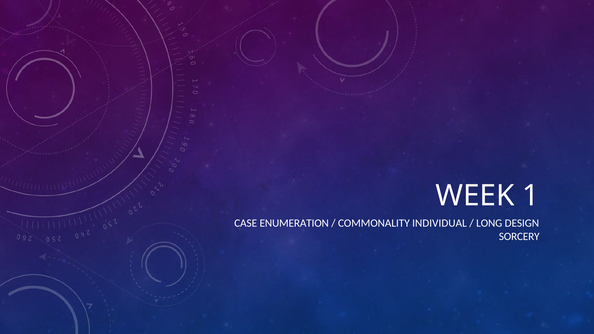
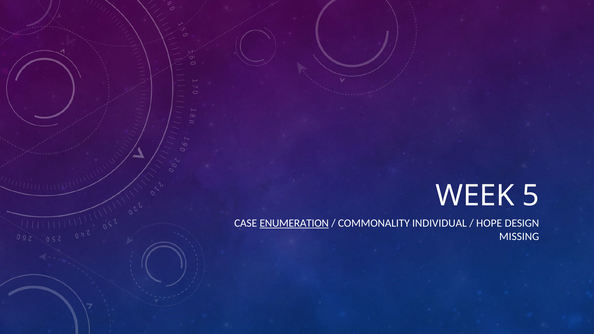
1: 1 -> 5
ENUMERATION underline: none -> present
LONG: LONG -> HOPE
SORCERY: SORCERY -> MISSING
